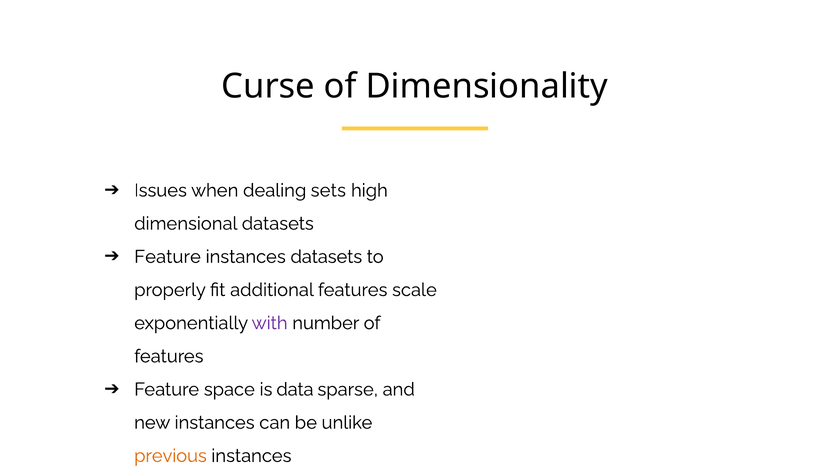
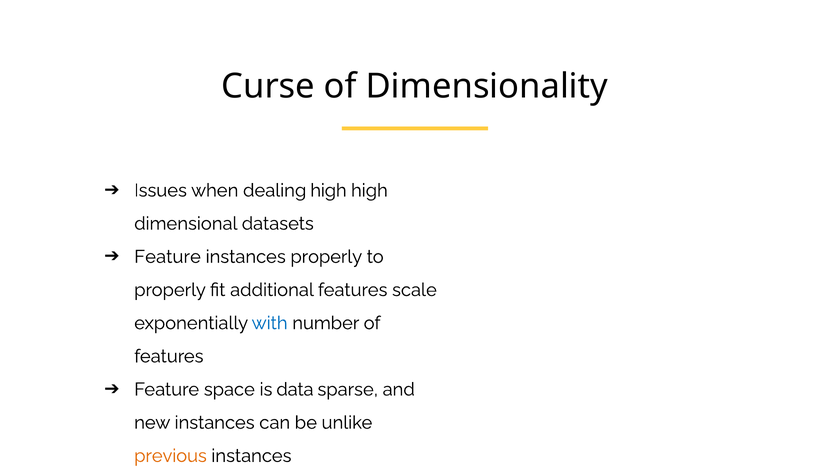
dealing sets: sets -> high
instances datasets: datasets -> properly
with colour: purple -> blue
